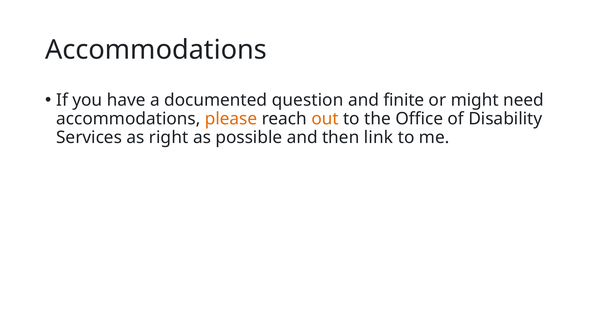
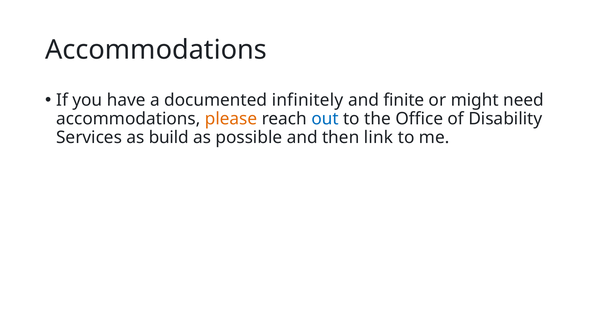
question: question -> infinitely
out colour: orange -> blue
right: right -> build
